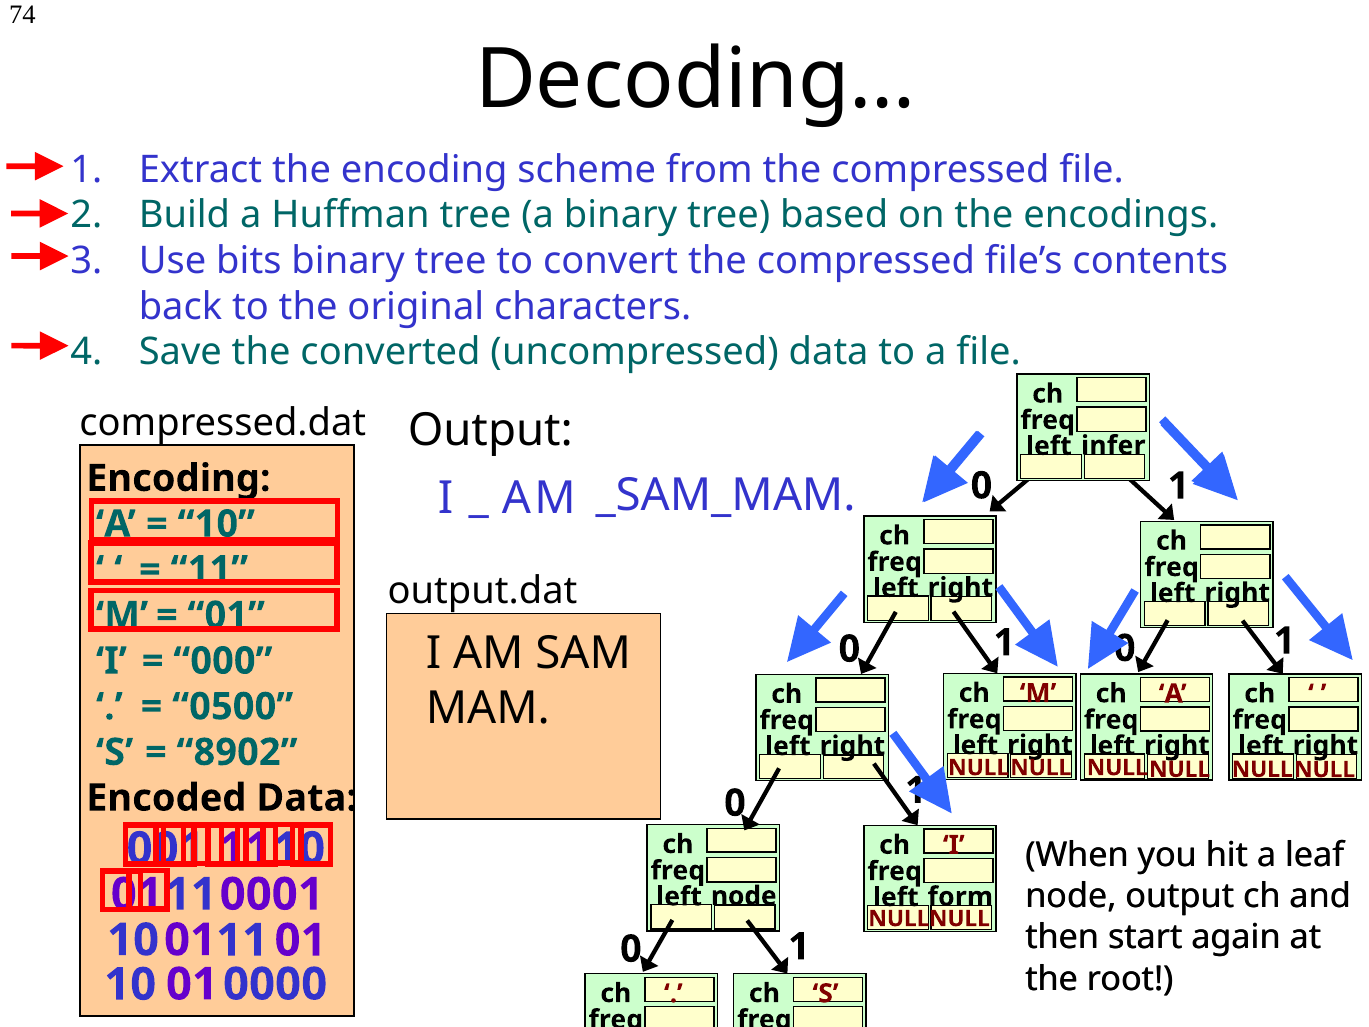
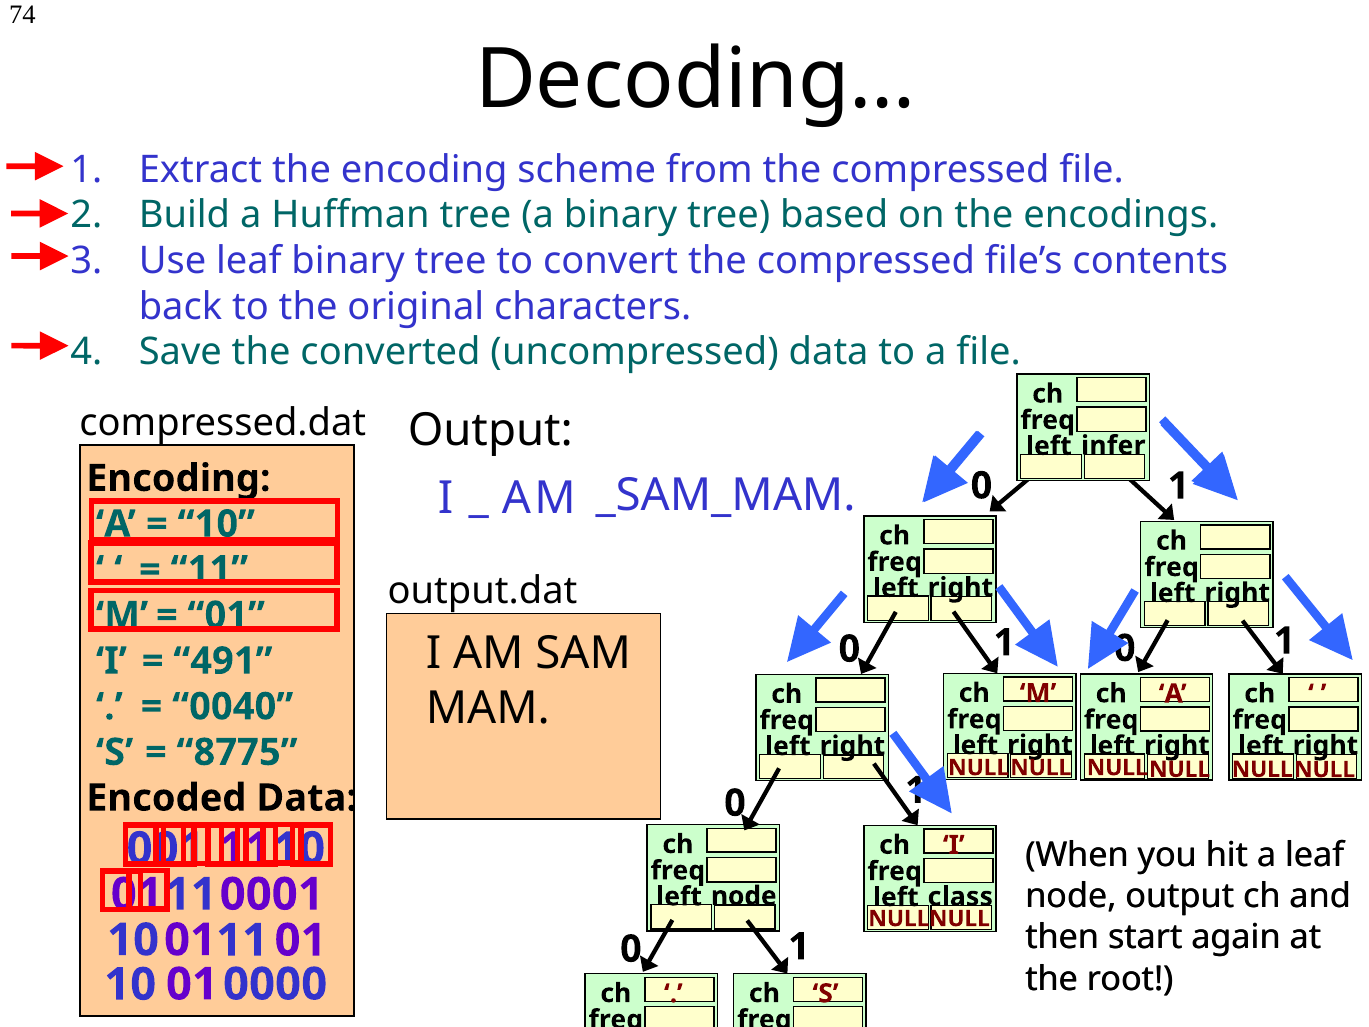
Use bits: bits -> leaf
000: 000 -> 491
0500: 0500 -> 0040
8902: 8902 -> 8775
form: form -> class
